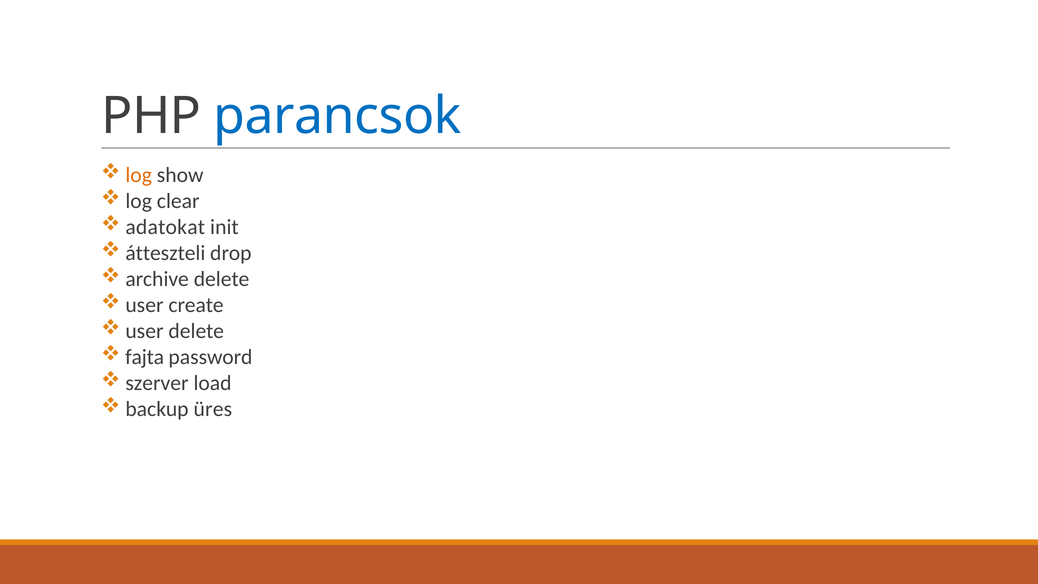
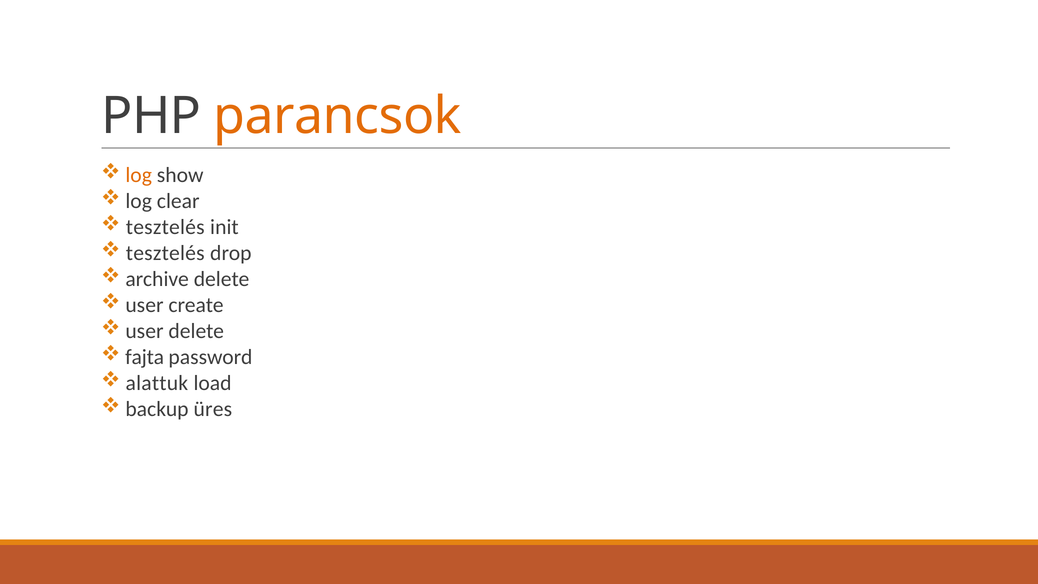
parancsok colour: blue -> orange
adatokat at (165, 227): adatokat -> tesztelés
átteszteli at (165, 253): átteszteli -> tesztelés
szerver: szerver -> alattuk
